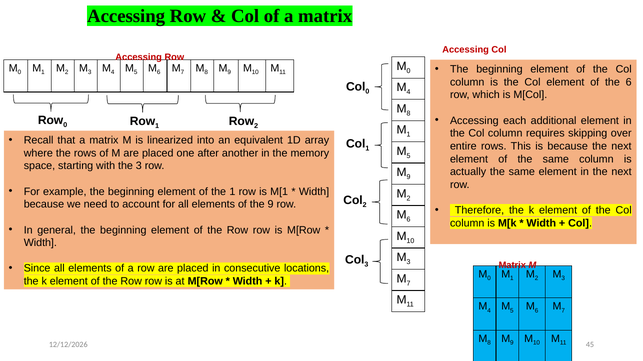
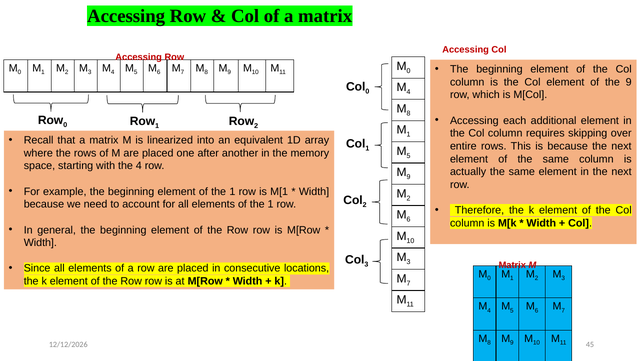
the 6: 6 -> 9
the 3: 3 -> 4
elements of the 9: 9 -> 1
